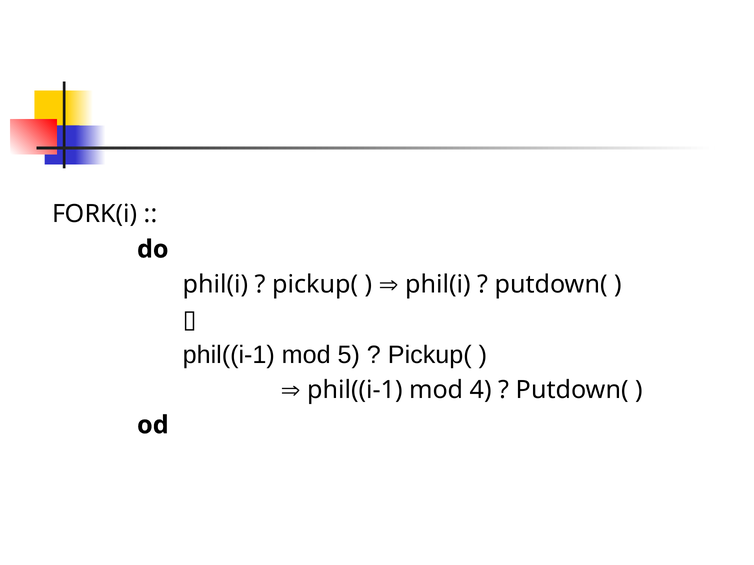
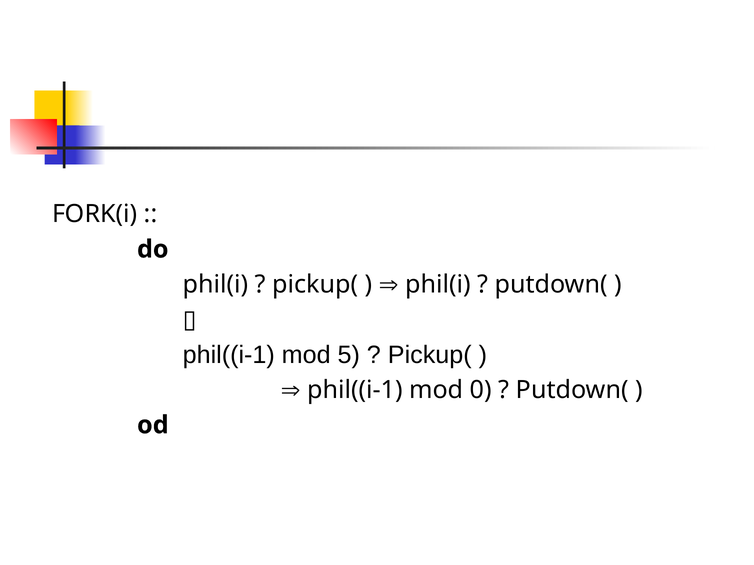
4: 4 -> 0
